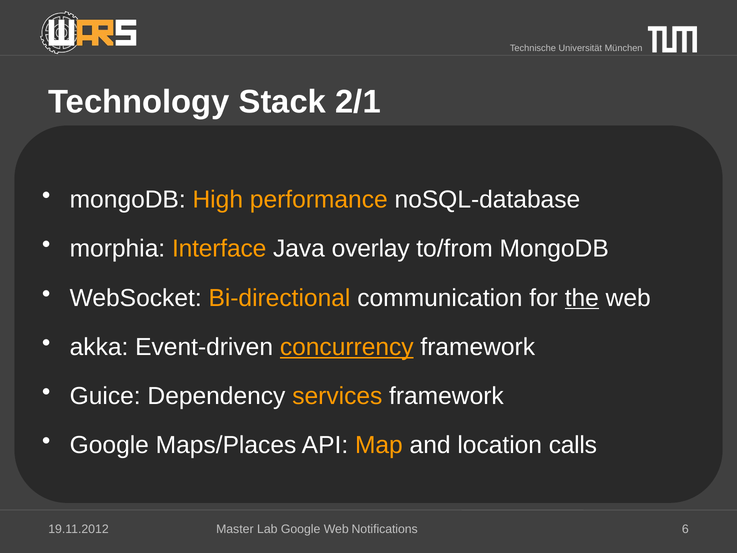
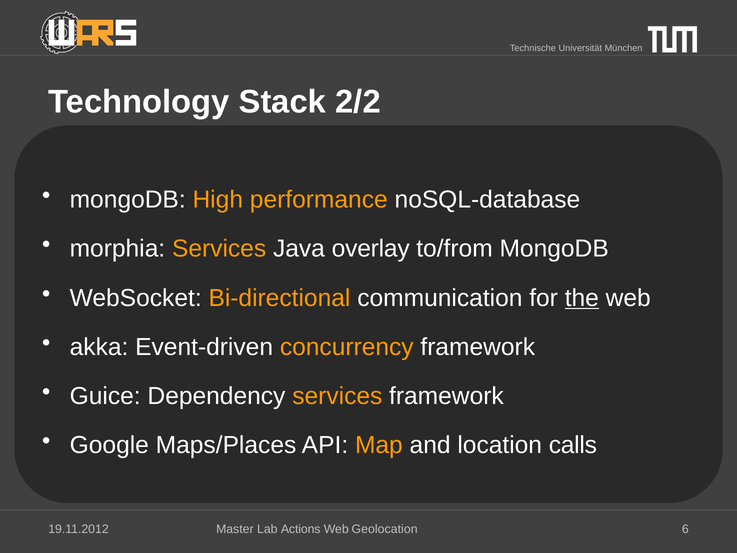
2/1: 2/1 -> 2/2
morphia Interface: Interface -> Services
concurrency underline: present -> none
Lab Google: Google -> Actions
Notifications: Notifications -> Geolocation
